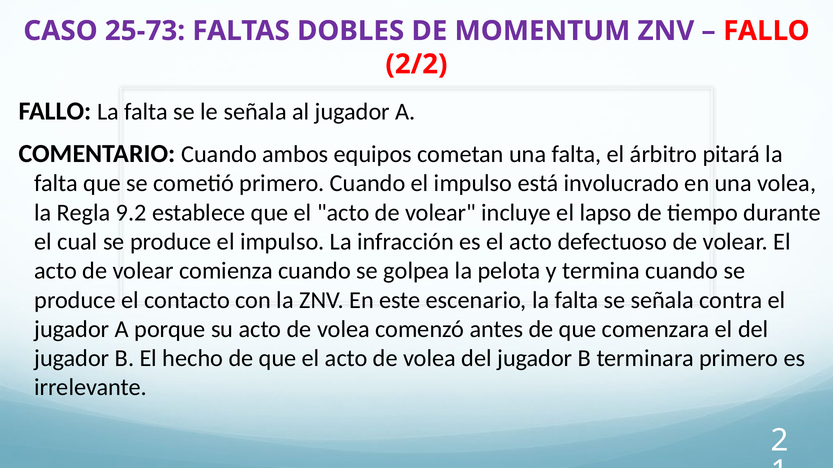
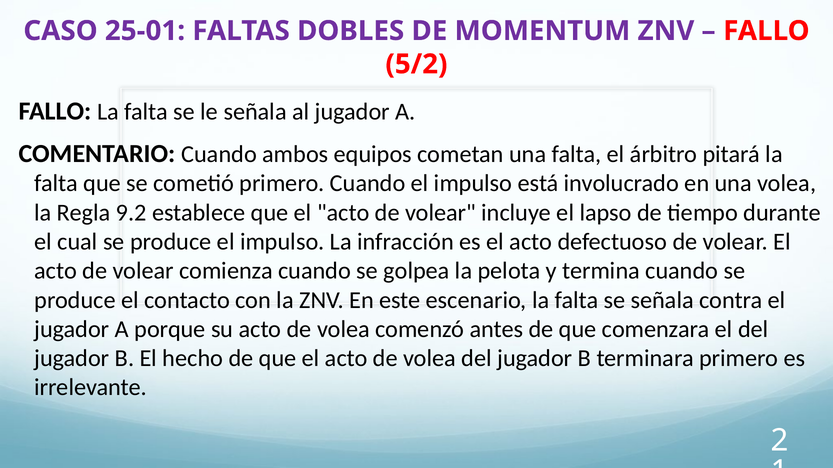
25-73: 25-73 -> 25-01
2/2: 2/2 -> 5/2
